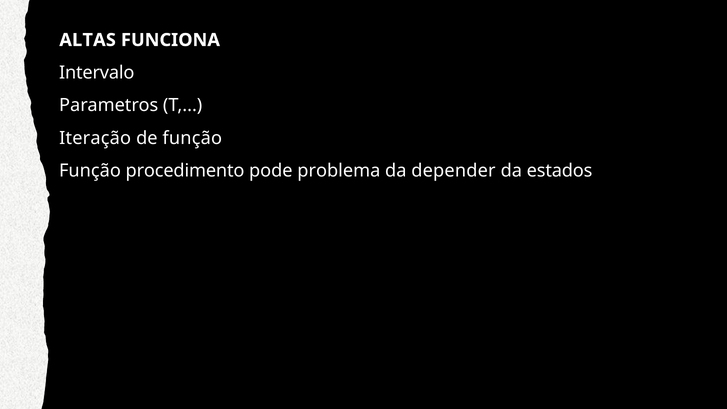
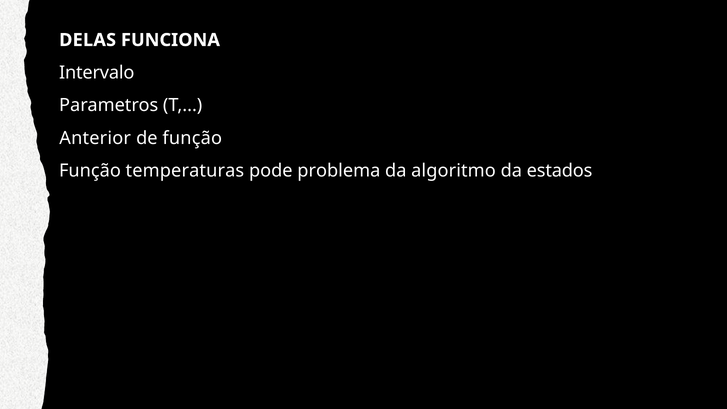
ALTAS: ALTAS -> DELAS
Iteração: Iteração -> Anterior
procedimento: procedimento -> temperaturas
depender: depender -> algoritmo
